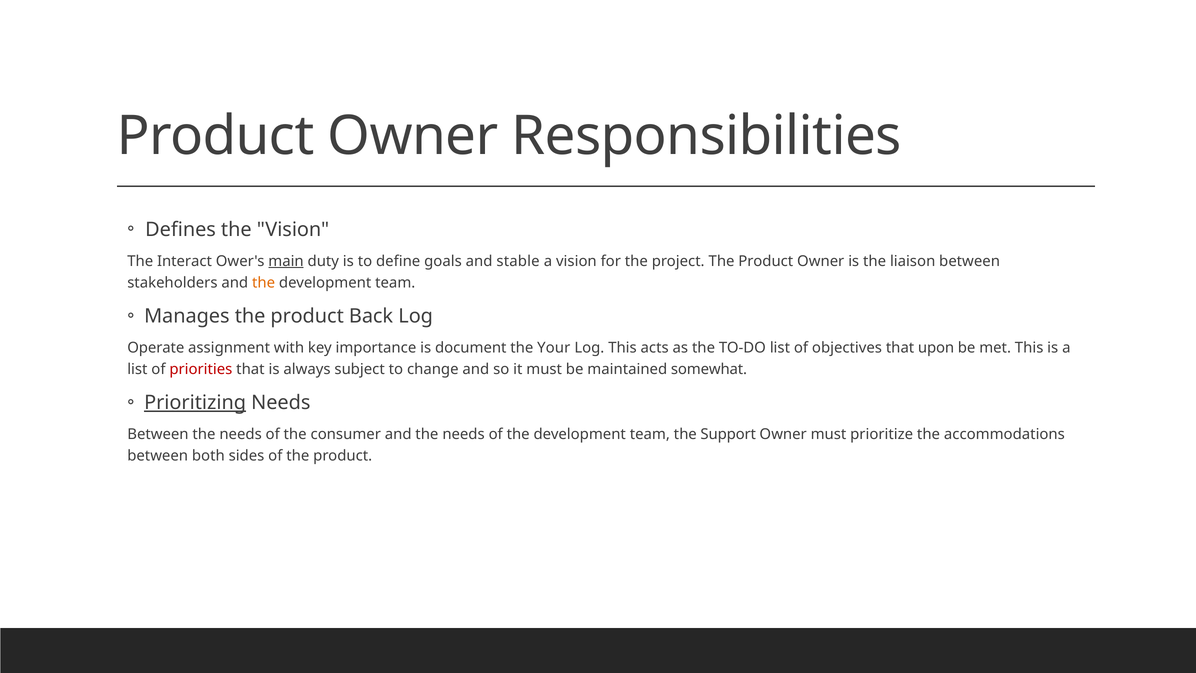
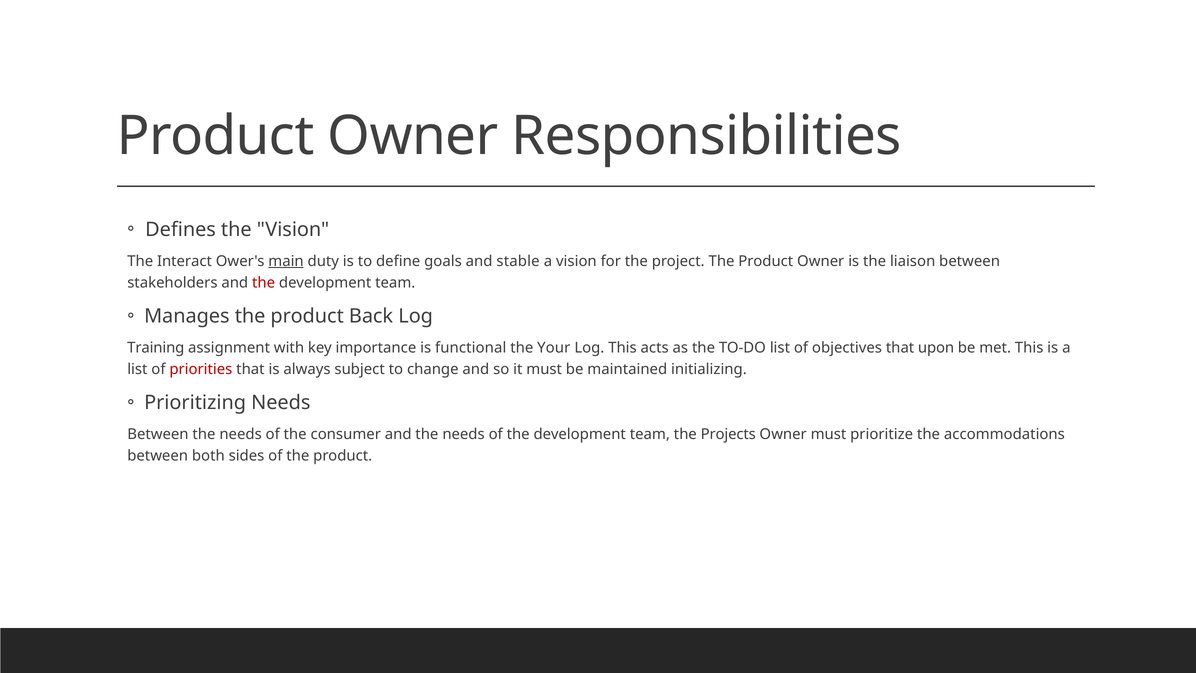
the at (264, 282) colour: orange -> red
Operate: Operate -> Training
document: document -> functional
somewhat: somewhat -> initializing
Prioritizing underline: present -> none
Support: Support -> Projects
